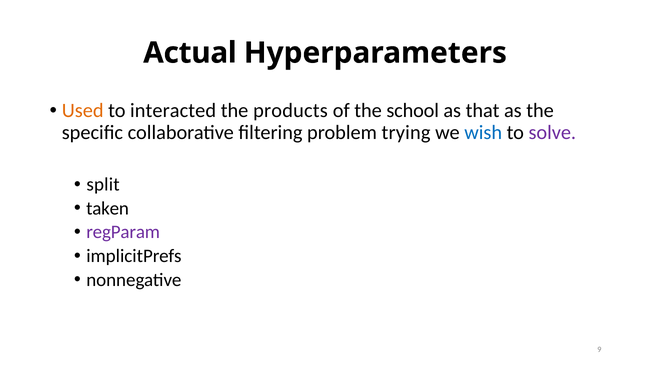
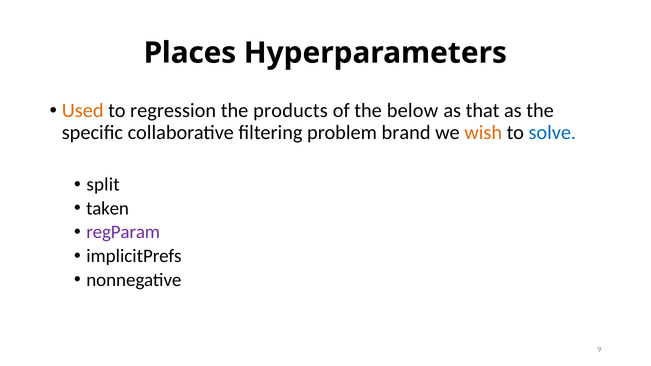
Actual: Actual -> Places
interacted: interacted -> regression
school: school -> below
trying: trying -> brand
wish colour: blue -> orange
solve colour: purple -> blue
